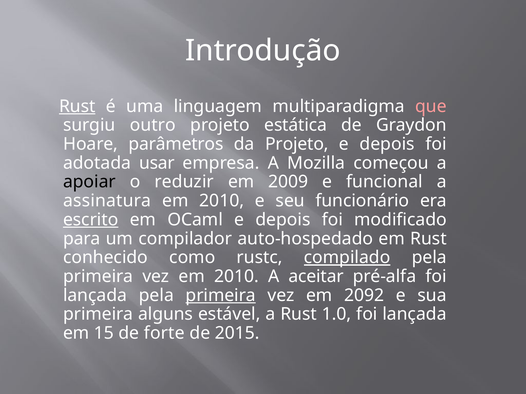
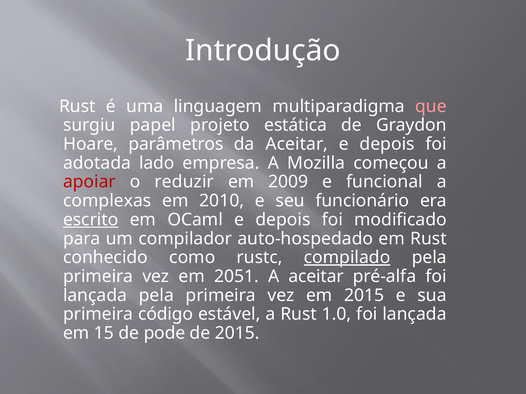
Rust at (77, 106) underline: present -> none
outro: outro -> papel
da Projeto: Projeto -> Aceitar
usar: usar -> lado
apoiar colour: black -> red
assinatura: assinatura -> complexas
vez em 2010: 2010 -> 2051
primeira at (221, 296) underline: present -> none
em 2092: 2092 -> 2015
alguns: alguns -> código
forte: forte -> pode
